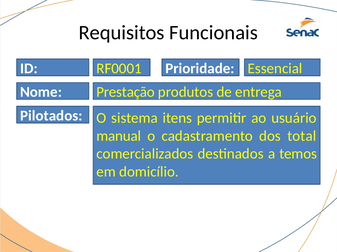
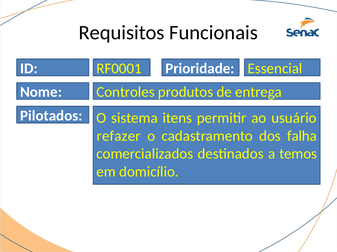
Prestação: Prestação -> Controles
manual: manual -> refazer
total: total -> falha
